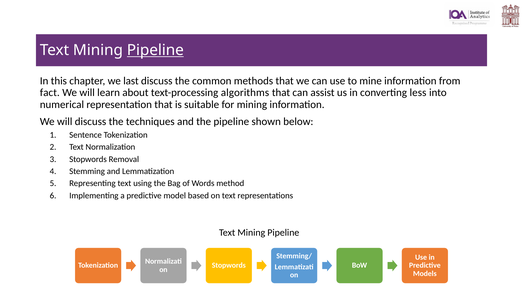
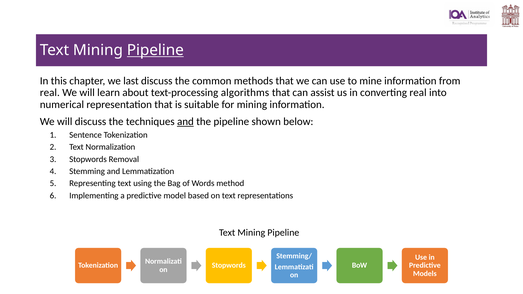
fact at (50, 93): fact -> real
converting less: less -> real
and at (185, 122) underline: none -> present
